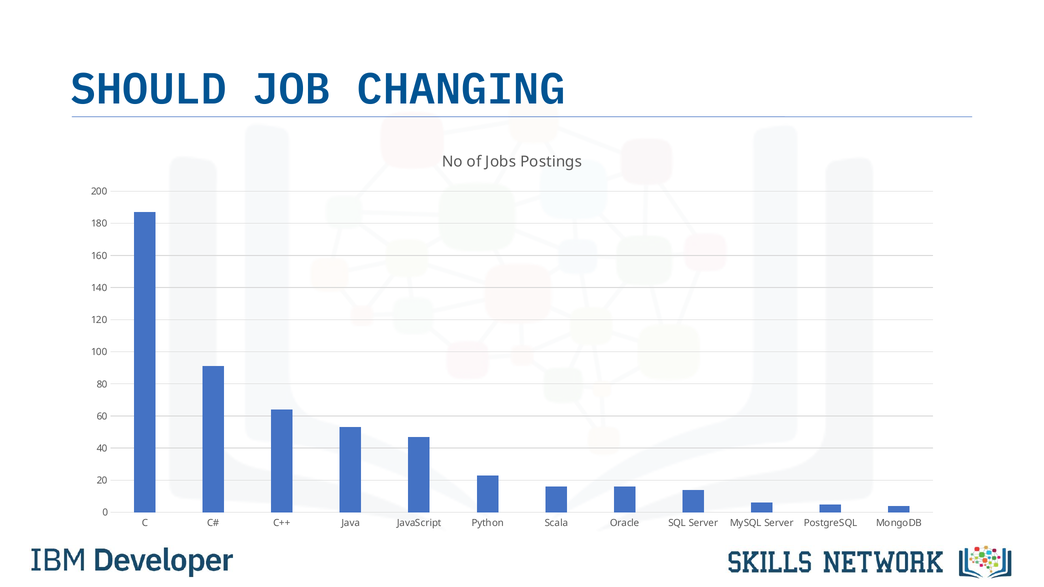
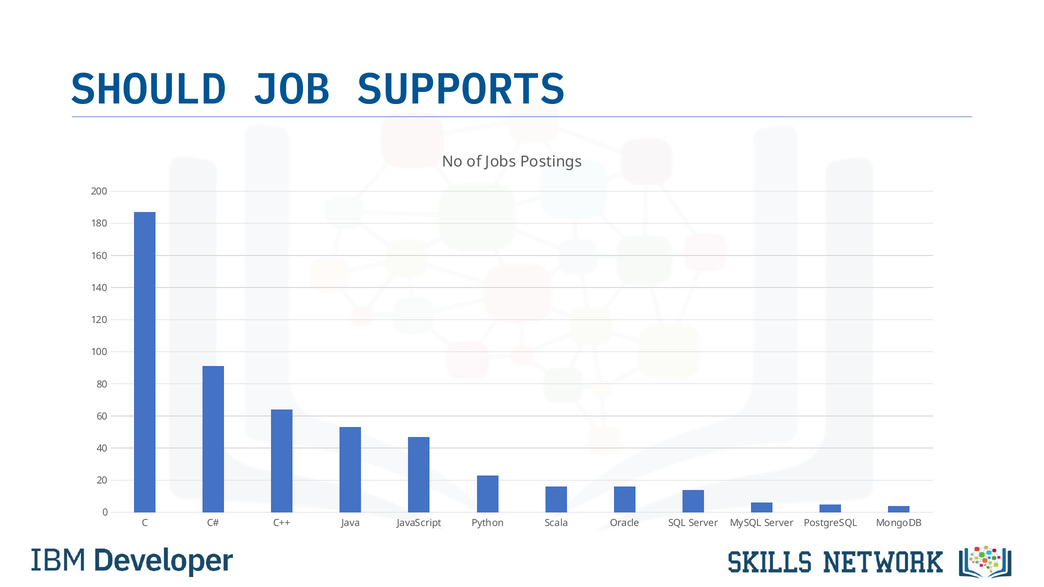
CHANGING: CHANGING -> SUPPORTS
